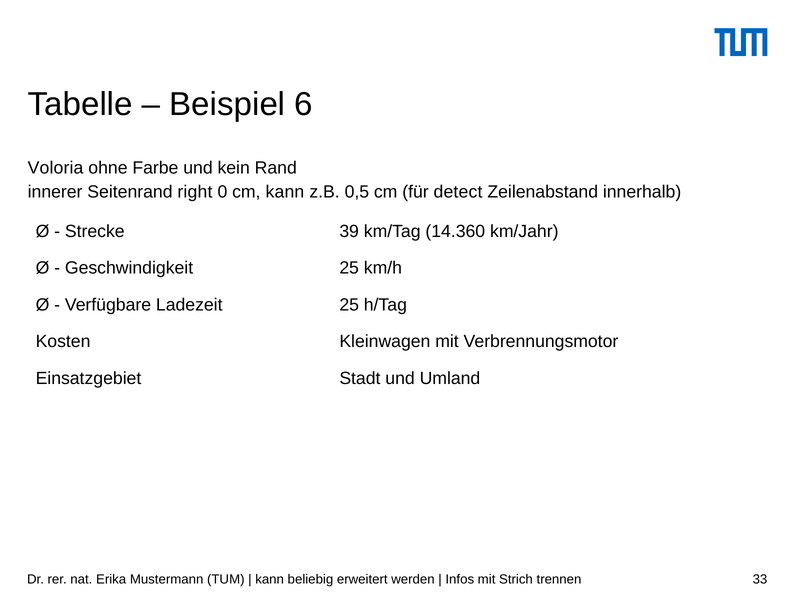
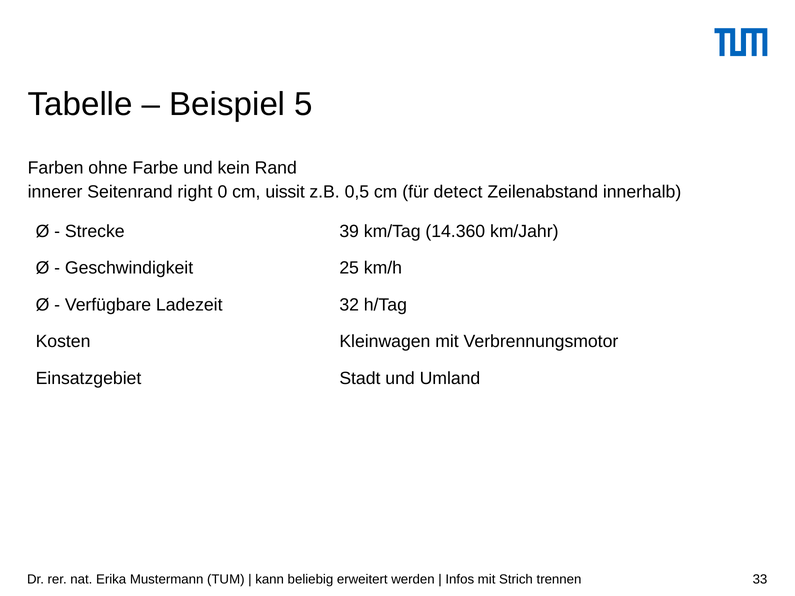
6: 6 -> 5
Voloria: Voloria -> Farben
cm kann: kann -> uissit
Ladezeit 25: 25 -> 32
